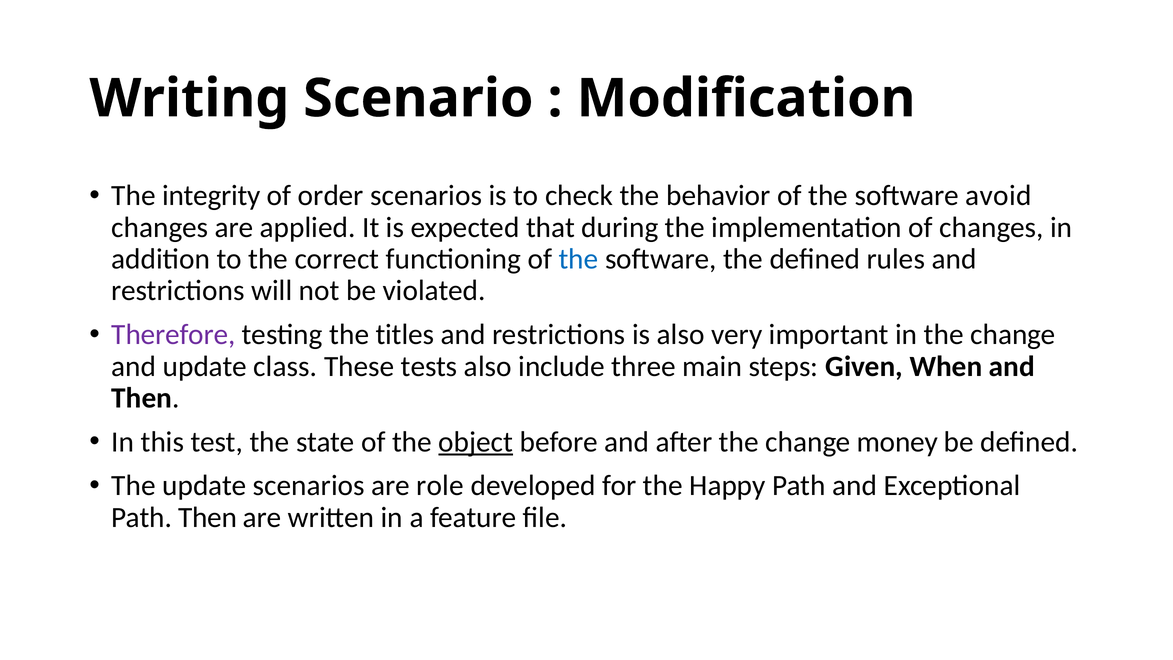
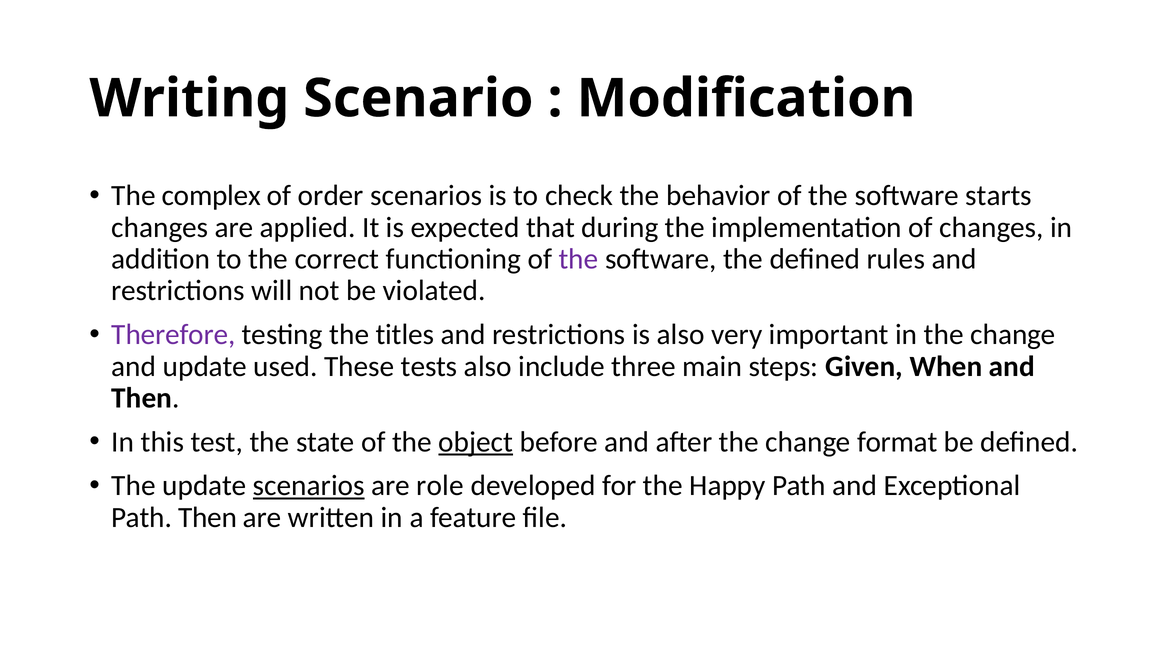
integrity: integrity -> complex
avoid: avoid -> starts
the at (578, 259) colour: blue -> purple
class: class -> used
money: money -> format
scenarios at (309, 486) underline: none -> present
